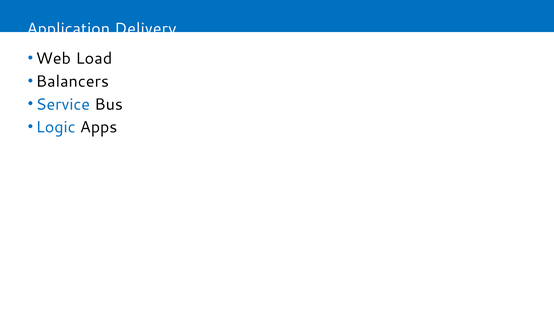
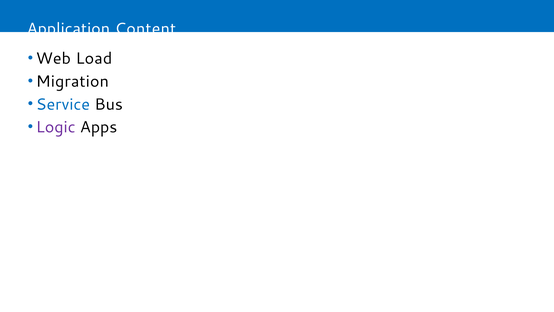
Delivery: Delivery -> Content
Balancers: Balancers -> Migration
Logic colour: blue -> purple
